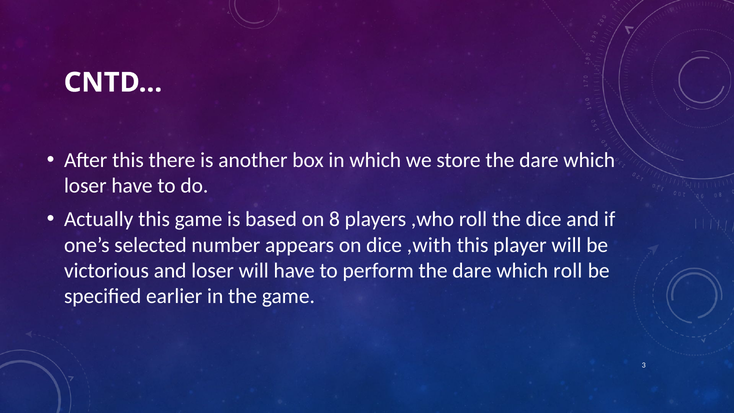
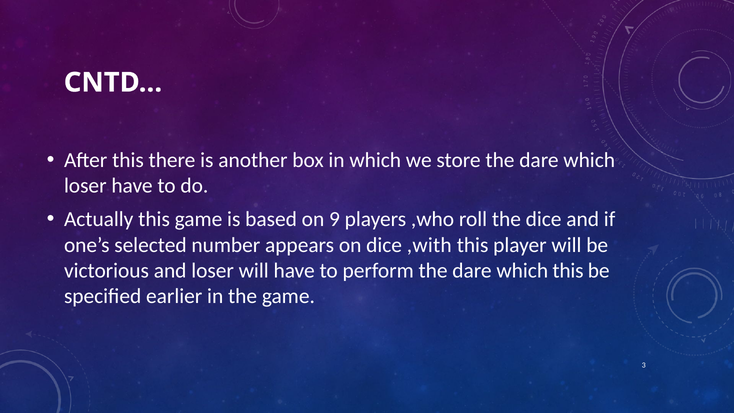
8: 8 -> 9
which roll: roll -> this
